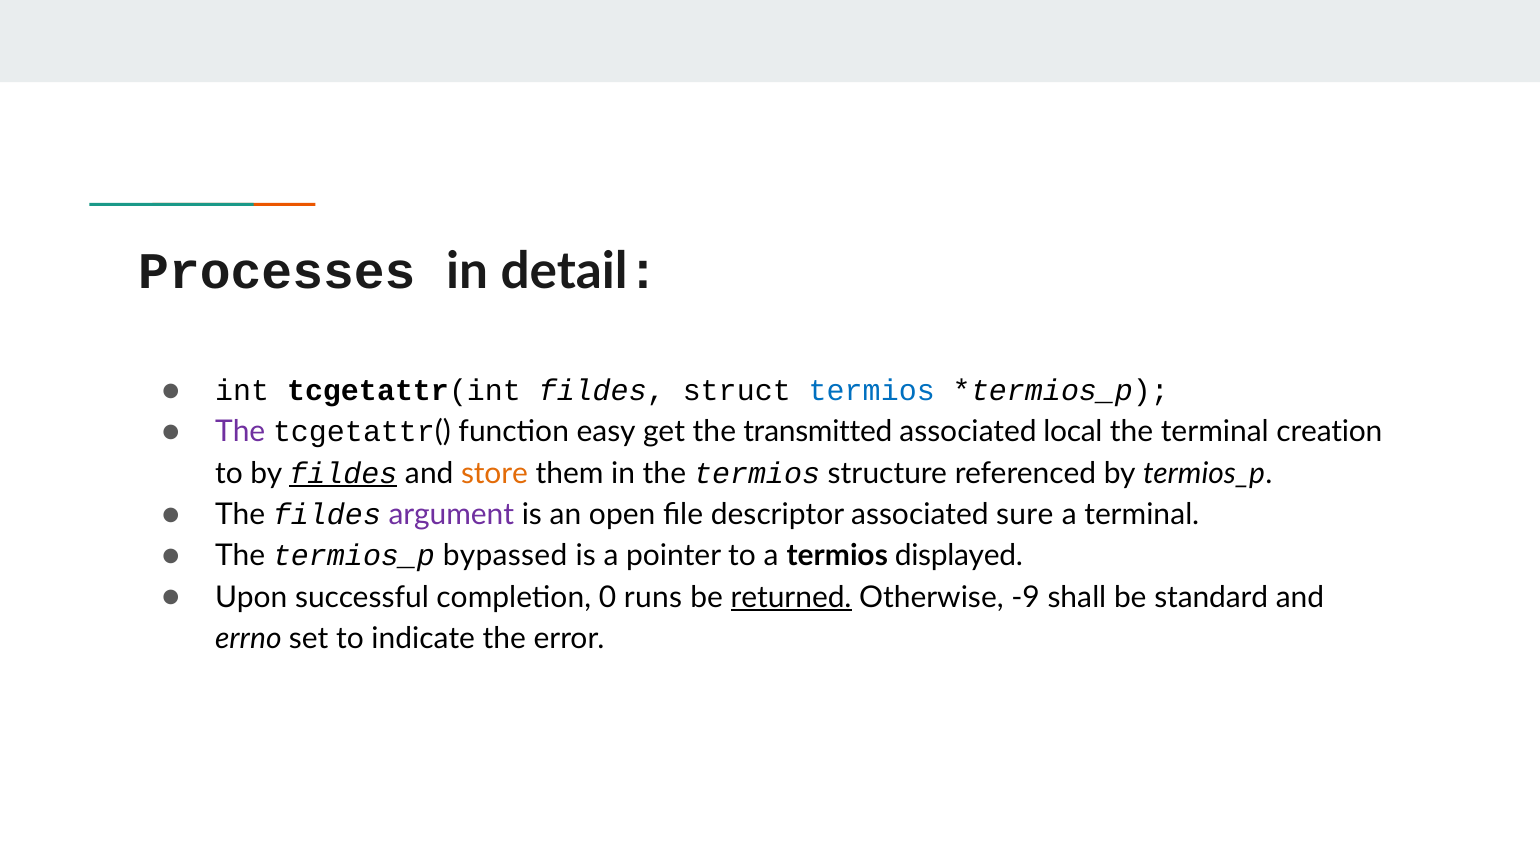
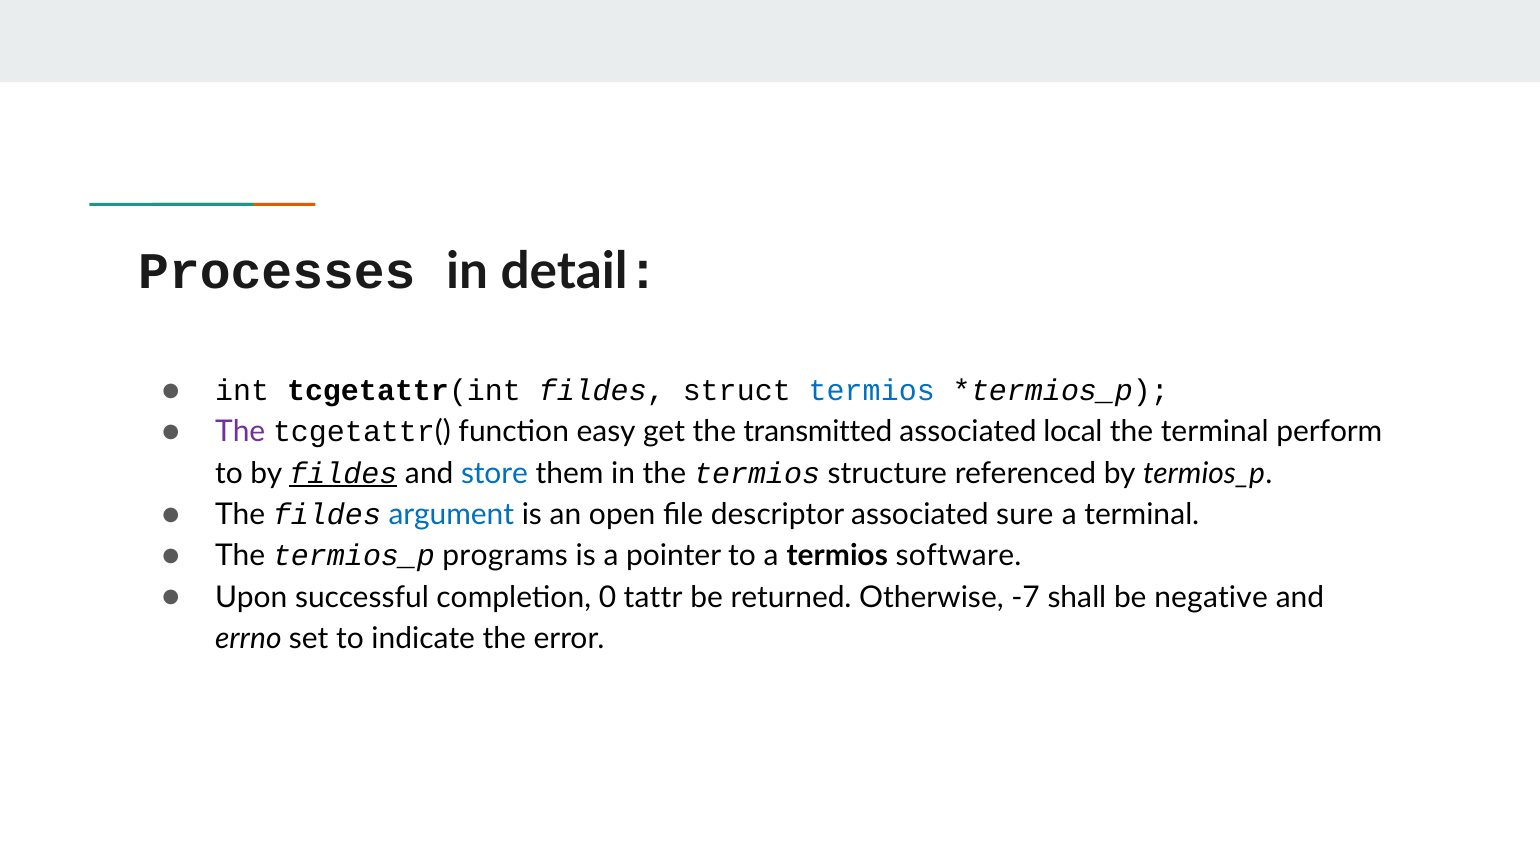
creation: creation -> perform
store colour: orange -> blue
argument colour: purple -> blue
bypassed: bypassed -> programs
displayed: displayed -> software
runs: runs -> tattr
returned underline: present -> none
-9: -9 -> -7
standard: standard -> negative
